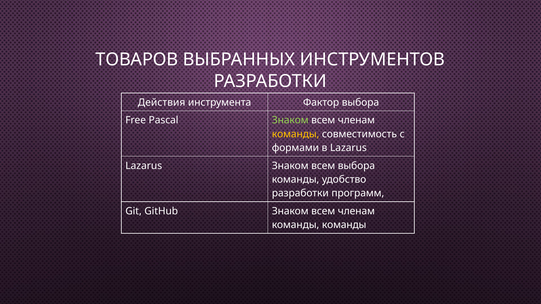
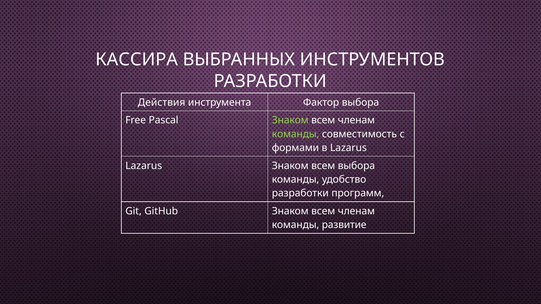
ТОВАРОВ: ТОВАРОВ -> КАССИРА
команды at (296, 134) colour: yellow -> light green
команды команды: команды -> развитие
